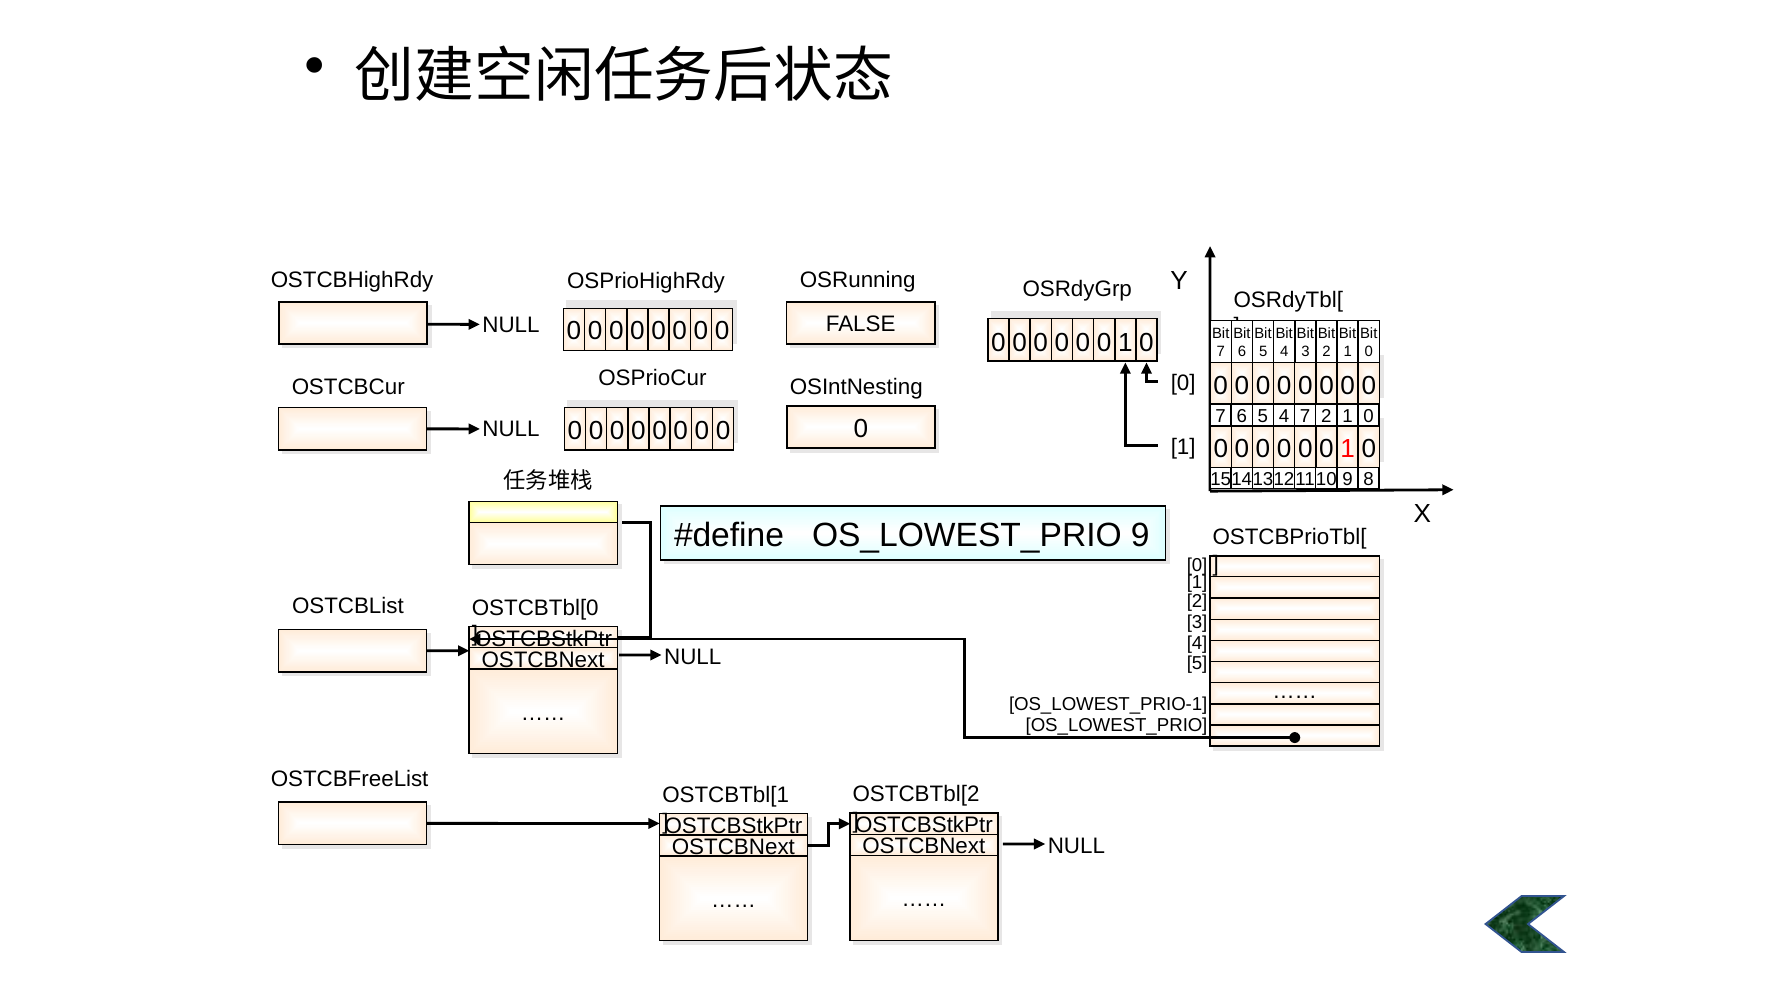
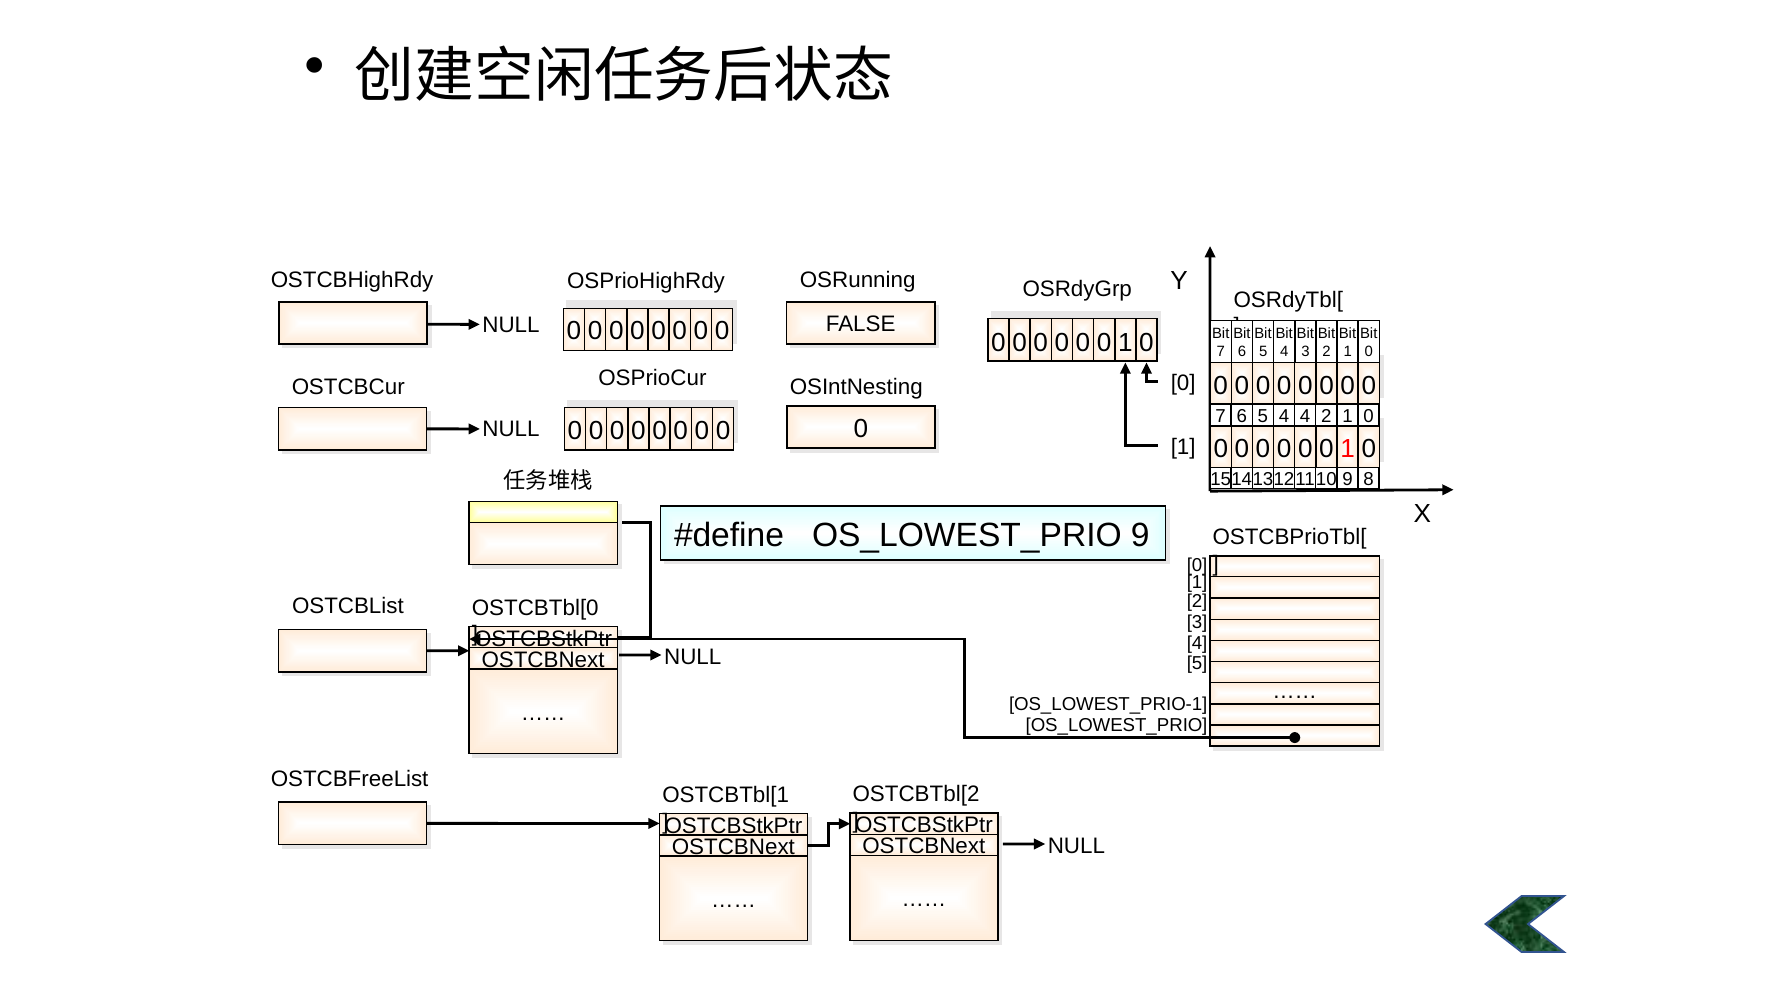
4 7: 7 -> 4
